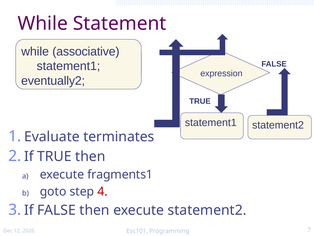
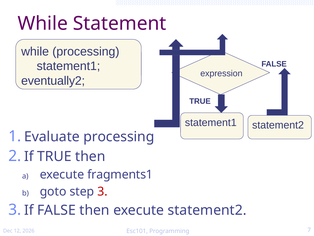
while associative: associative -> processing
terminates at (119, 137): terminates -> processing
4: 4 -> 3
